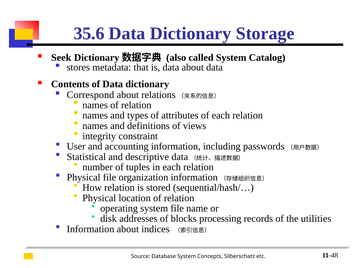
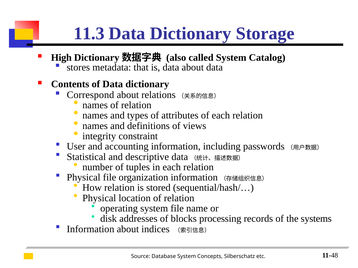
35.6: 35.6 -> 11.3
Seek: Seek -> High
utilities: utilities -> systems
